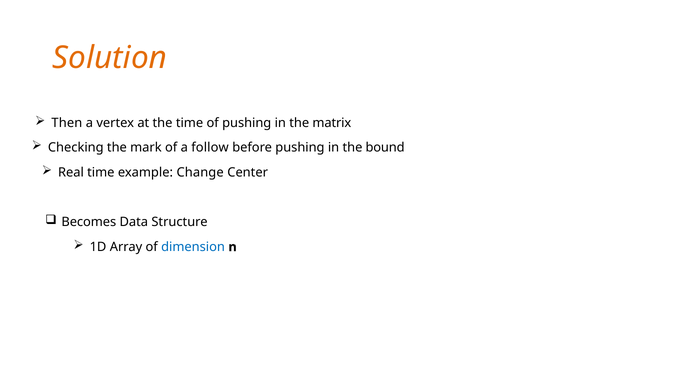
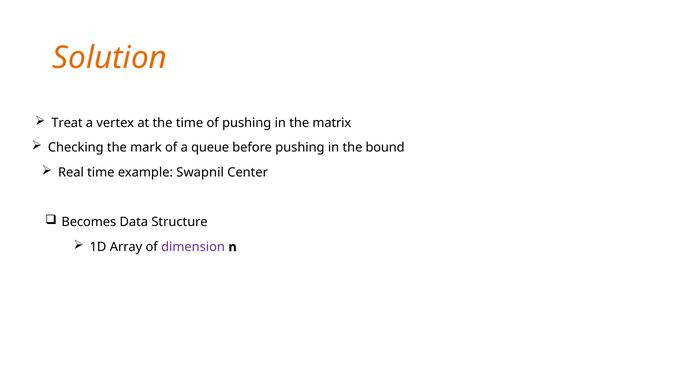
Then: Then -> Treat
follow: follow -> queue
Change: Change -> Swapnil
dimension colour: blue -> purple
